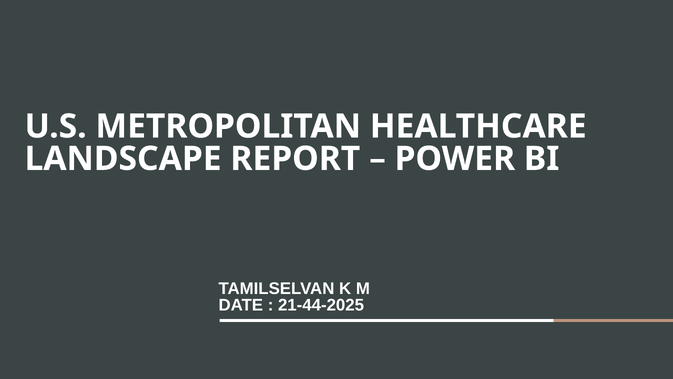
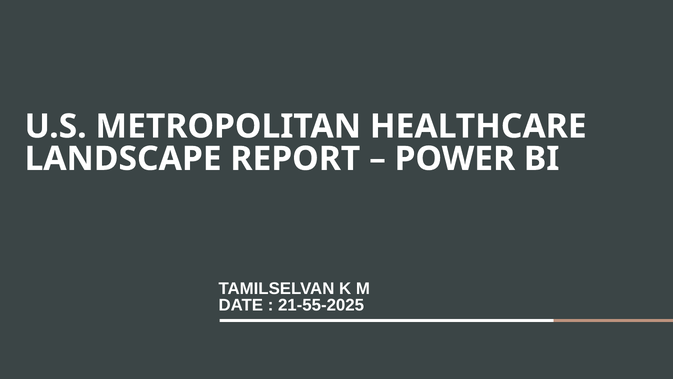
21-44-2025: 21-44-2025 -> 21-55-2025
